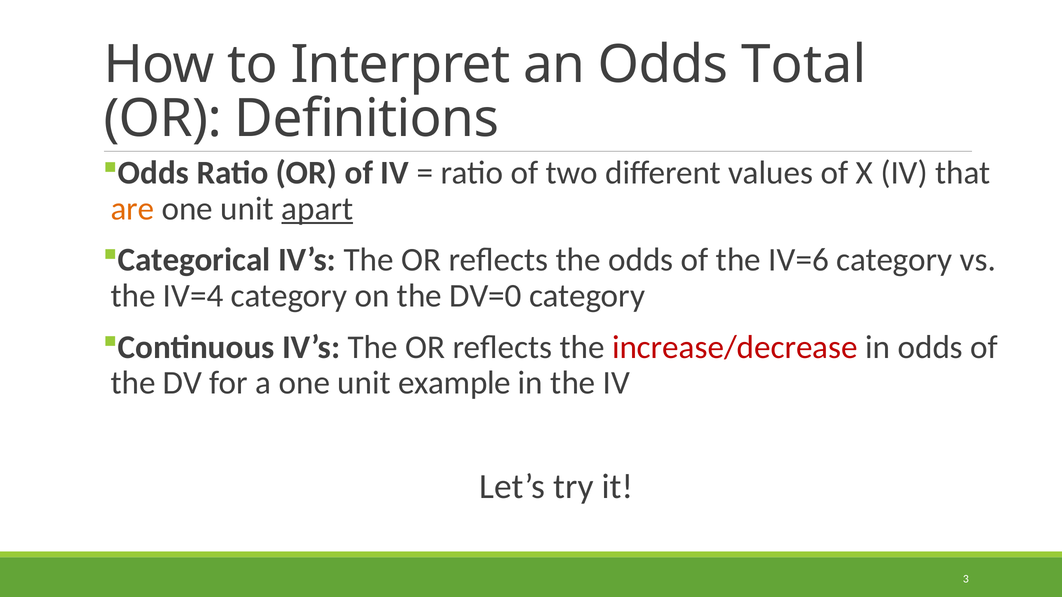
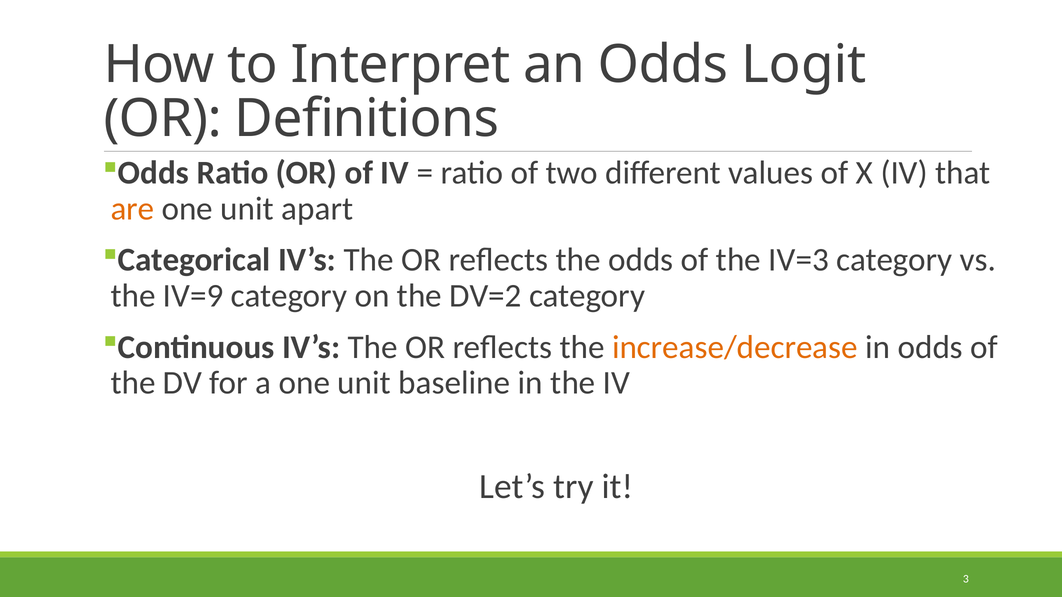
Total: Total -> Logit
apart underline: present -> none
IV=6: IV=6 -> IV=3
IV=4: IV=4 -> IV=9
DV=0: DV=0 -> DV=2
increase/decrease colour: red -> orange
example: example -> baseline
